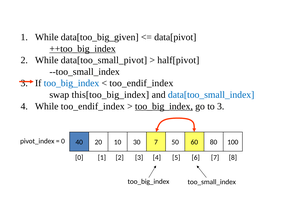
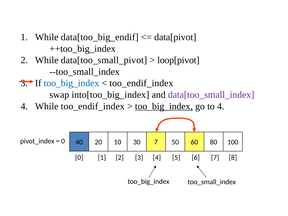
data[too_big_given: data[too_big_given -> data[too_big_endif
++too_big_index underline: present -> none
half[pivot: half[pivot -> loop[pivot
this[too_big_index: this[too_big_index -> into[too_big_index
data[too_small_index colour: blue -> purple
to 3: 3 -> 4
